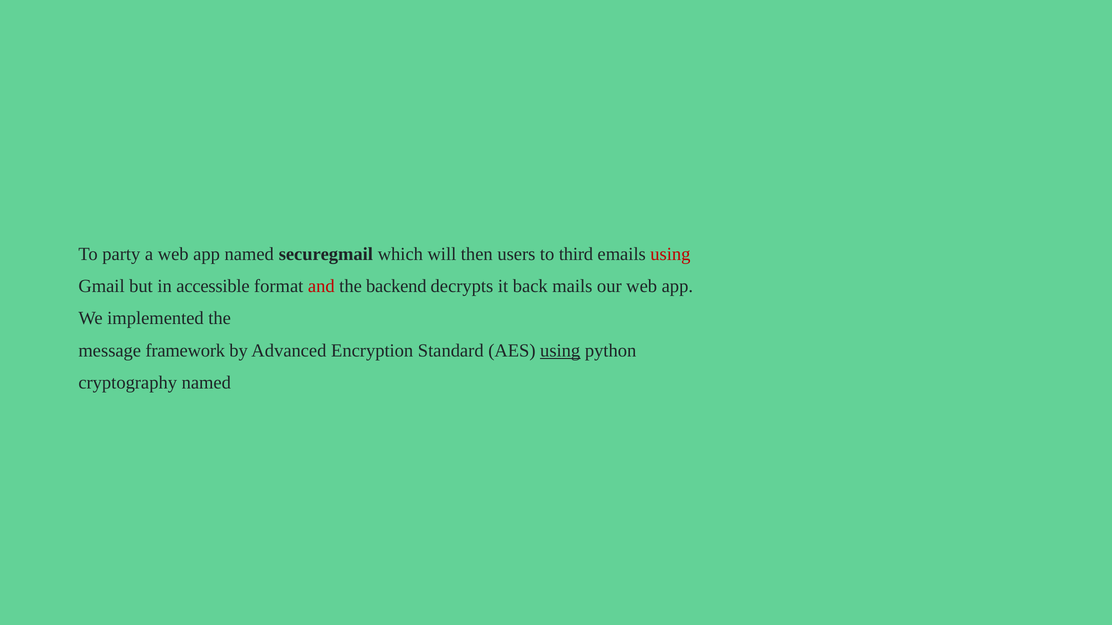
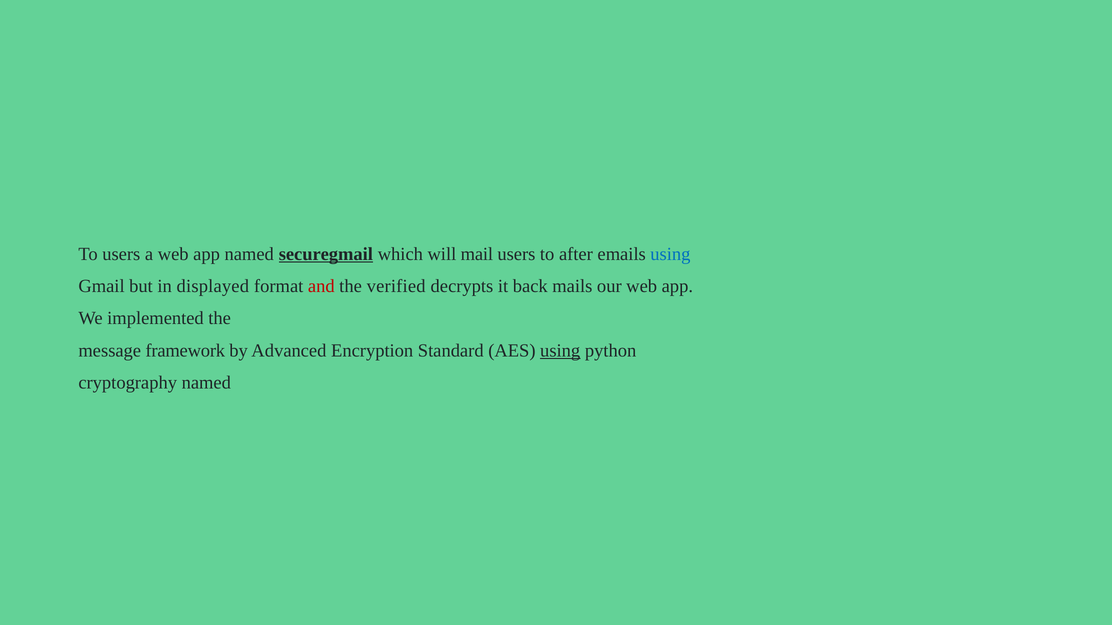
To party: party -> users
securegmail underline: none -> present
then: then -> mail
third: third -> after
using at (670, 254) colour: red -> blue
accessible: accessible -> displayed
backend: backend -> verified
